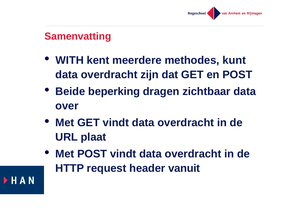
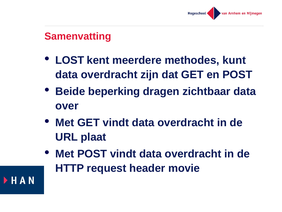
WITH: WITH -> LOST
vanuit: vanuit -> movie
